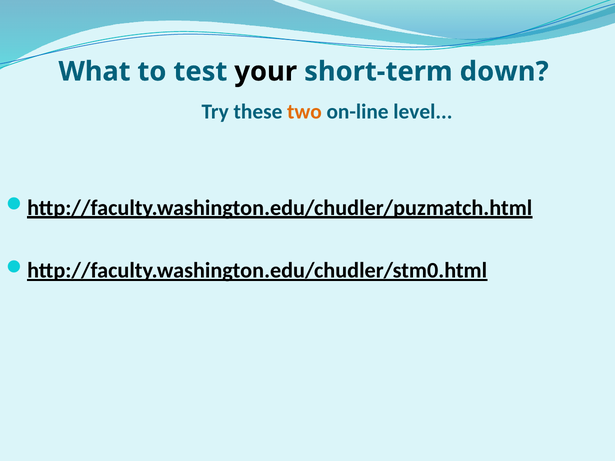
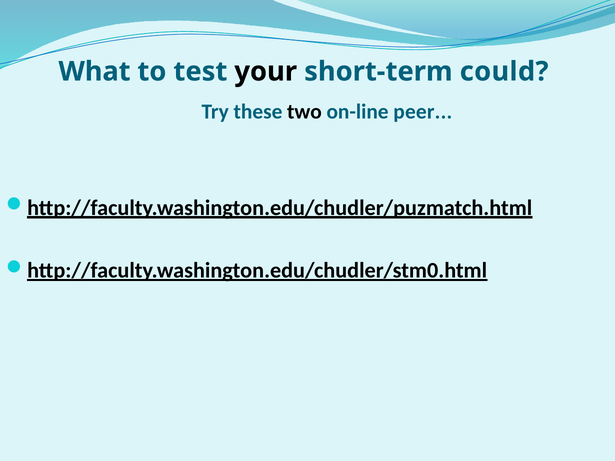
down: down -> could
two colour: orange -> black
level: level -> peer
